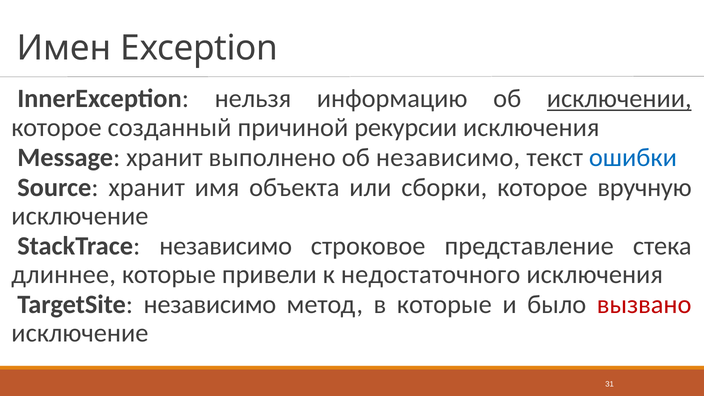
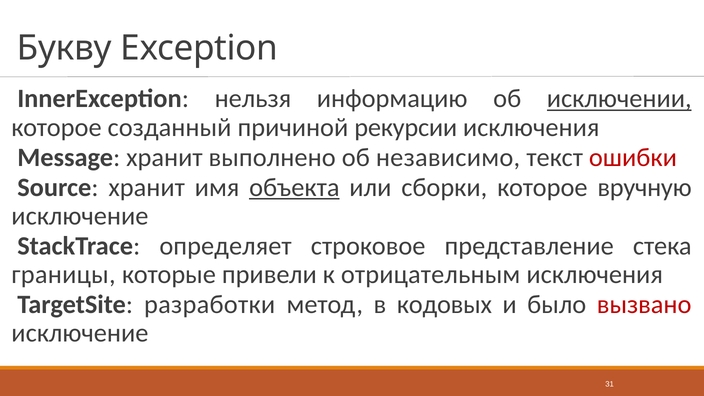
Имен: Имен -> Букву
ошибки colour: blue -> red
объекта underline: none -> present
StackTrace независимо: независимо -> определяет
длиннее: длиннее -> границы
недостаточного: недостаточного -> отрицательным
TargetSite независимо: независимо -> разработки
в которые: которые -> кодовых
